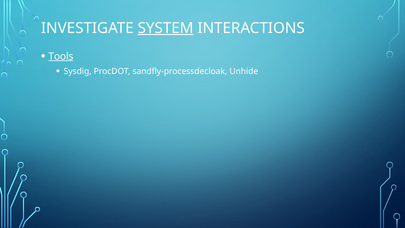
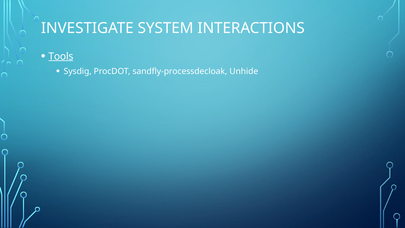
SYSTEM underline: present -> none
